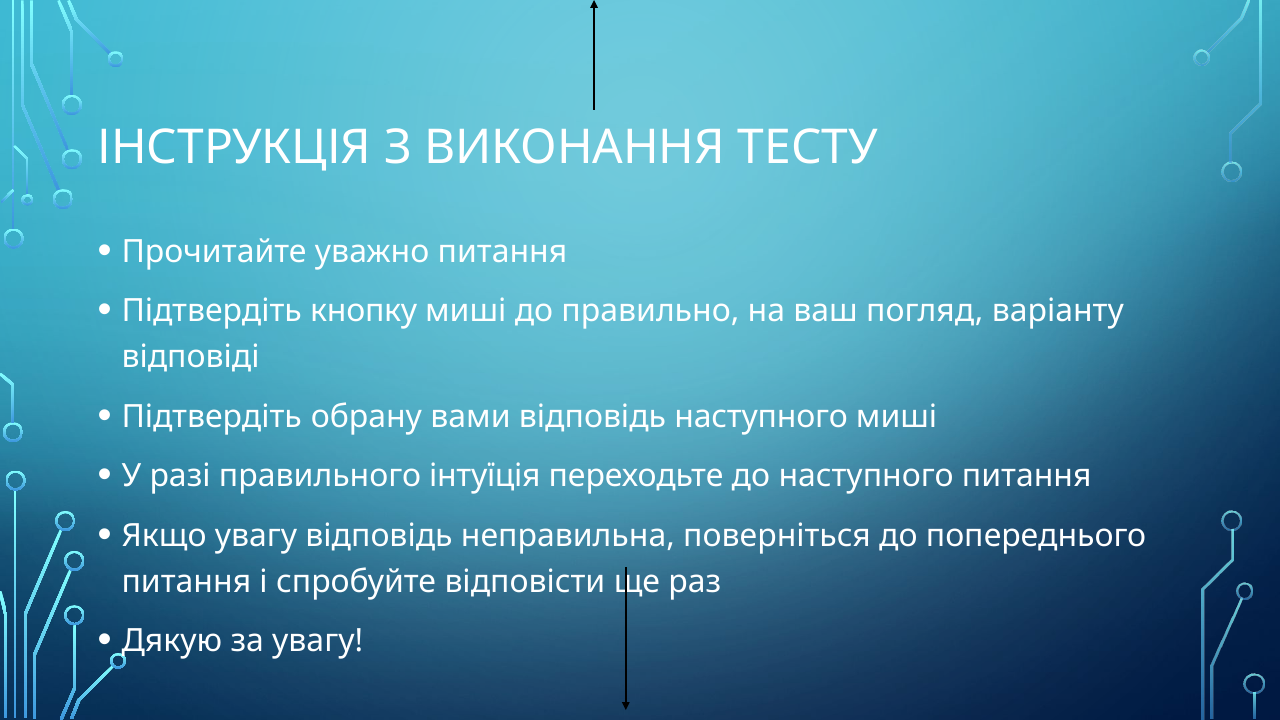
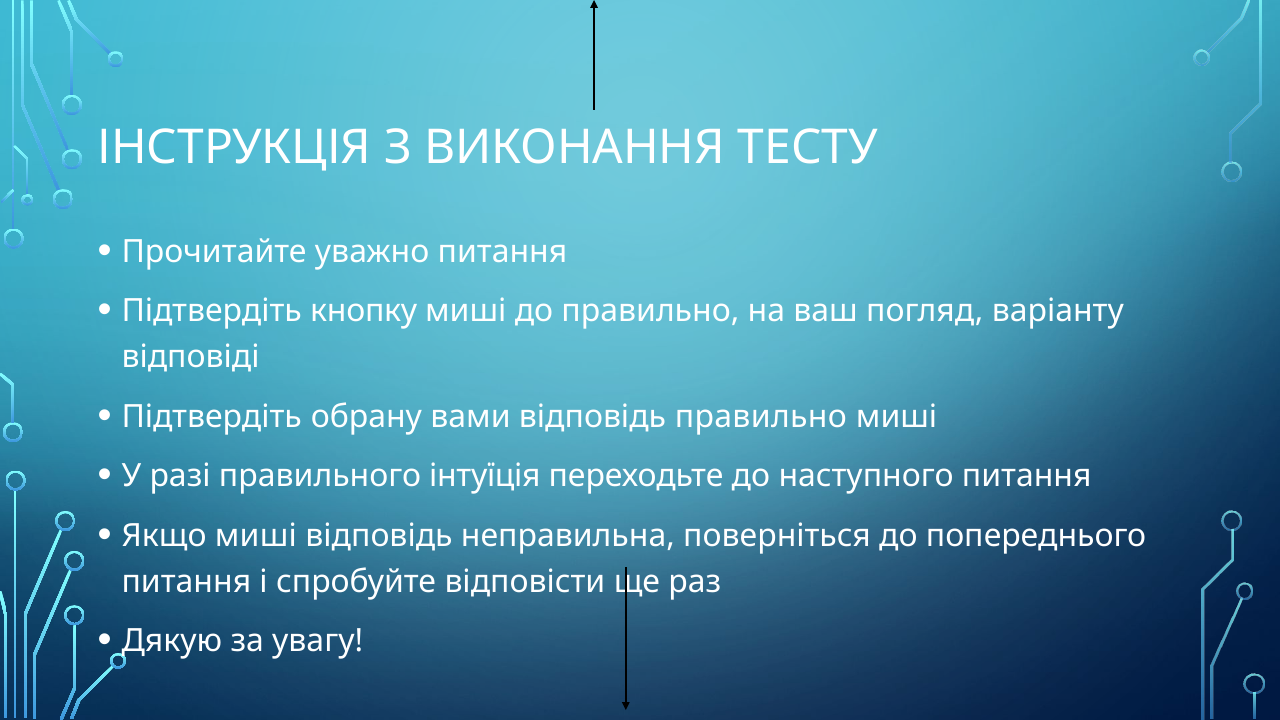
відповідь наступного: наступного -> правильно
Якщо увагу: увагу -> миші
